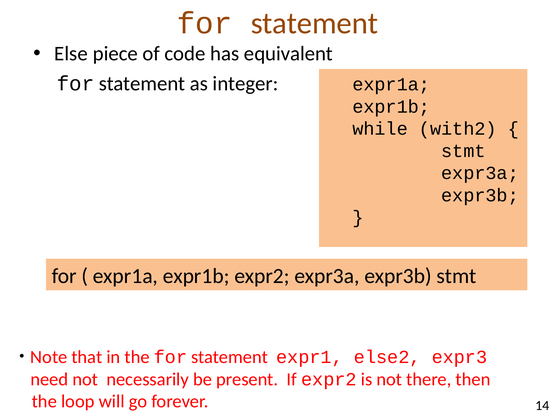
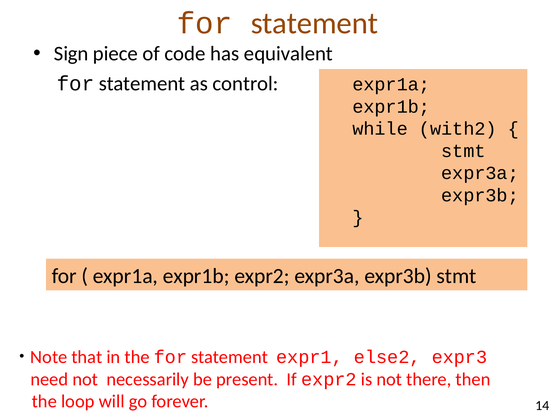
Else: Else -> Sign
integer: integer -> control
